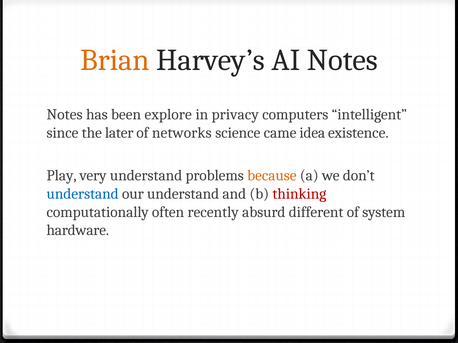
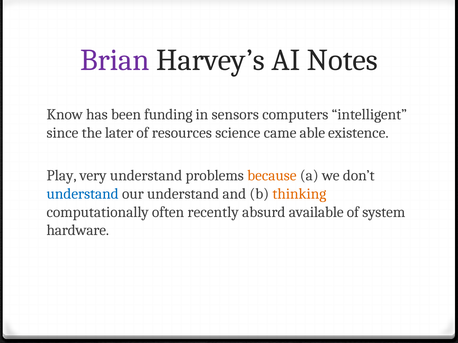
Brian colour: orange -> purple
Notes at (65, 115): Notes -> Know
explore: explore -> funding
privacy: privacy -> sensors
networks: networks -> resources
idea: idea -> able
thinking colour: red -> orange
different: different -> available
